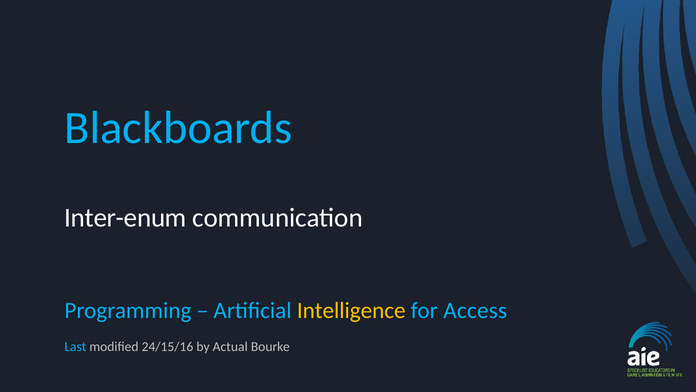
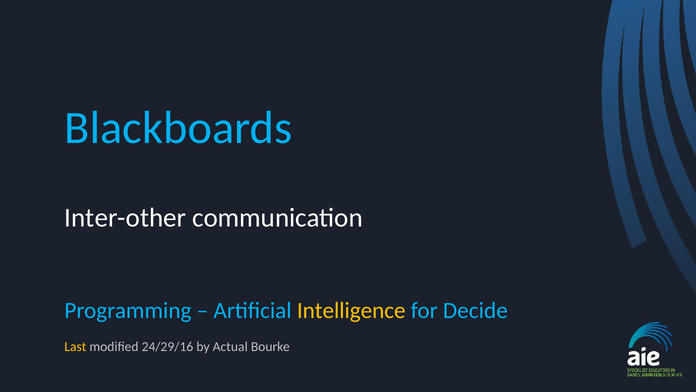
Inter-enum: Inter-enum -> Inter-other
Access: Access -> Decide
Last colour: light blue -> yellow
24/15/16: 24/15/16 -> 24/29/16
